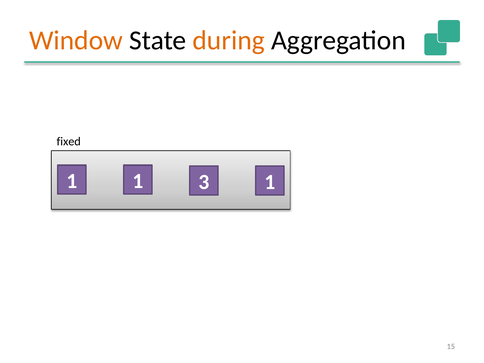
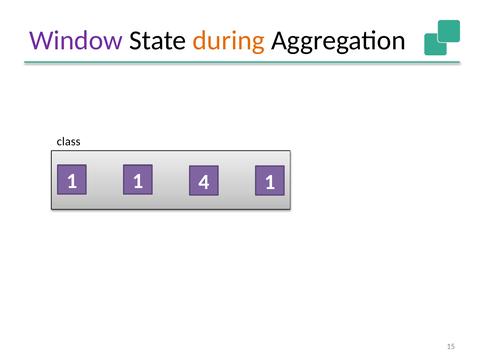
Window colour: orange -> purple
fixed: fixed -> class
3: 3 -> 4
